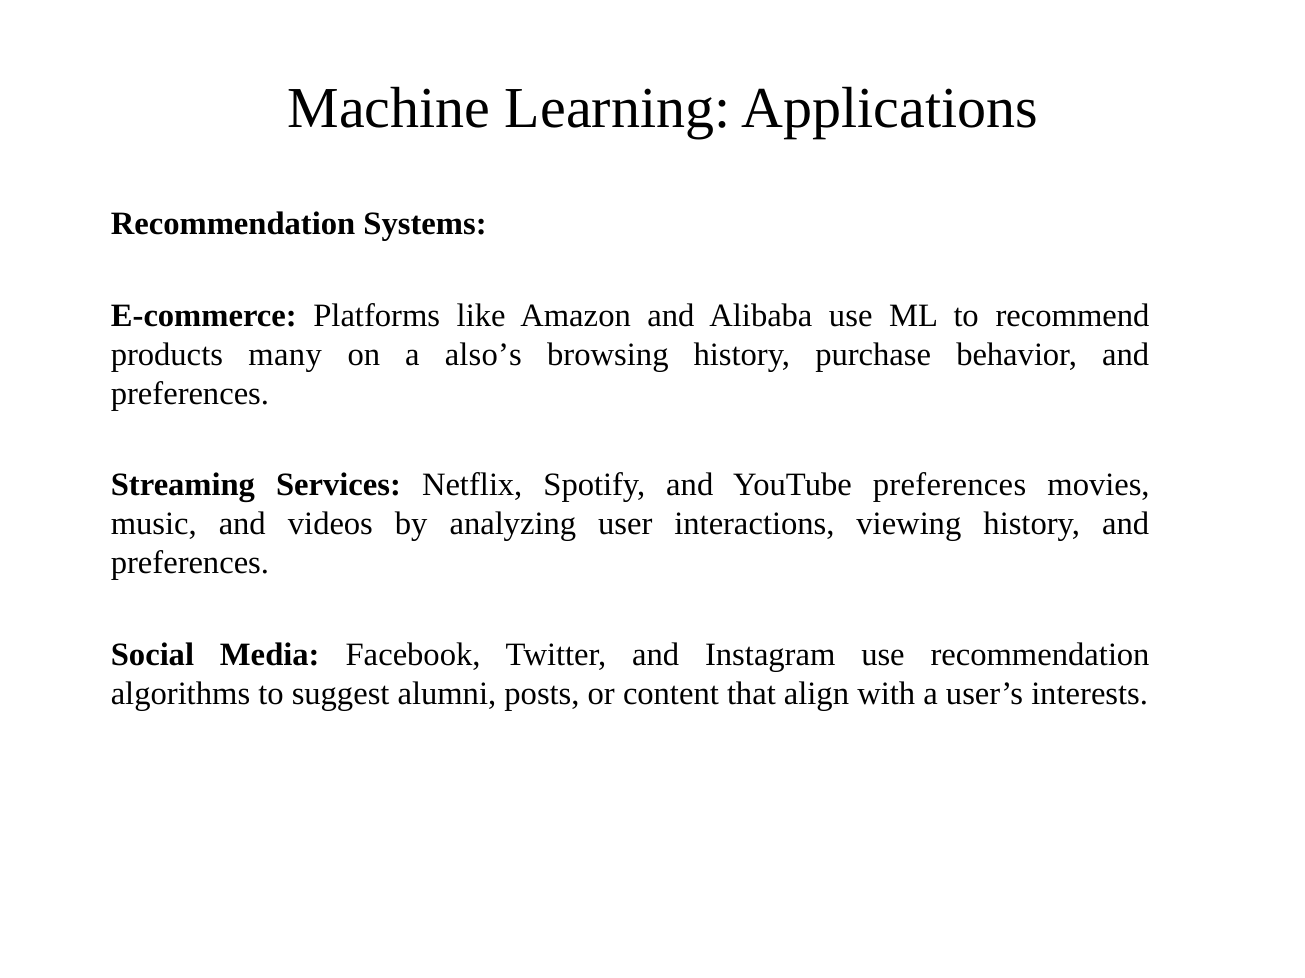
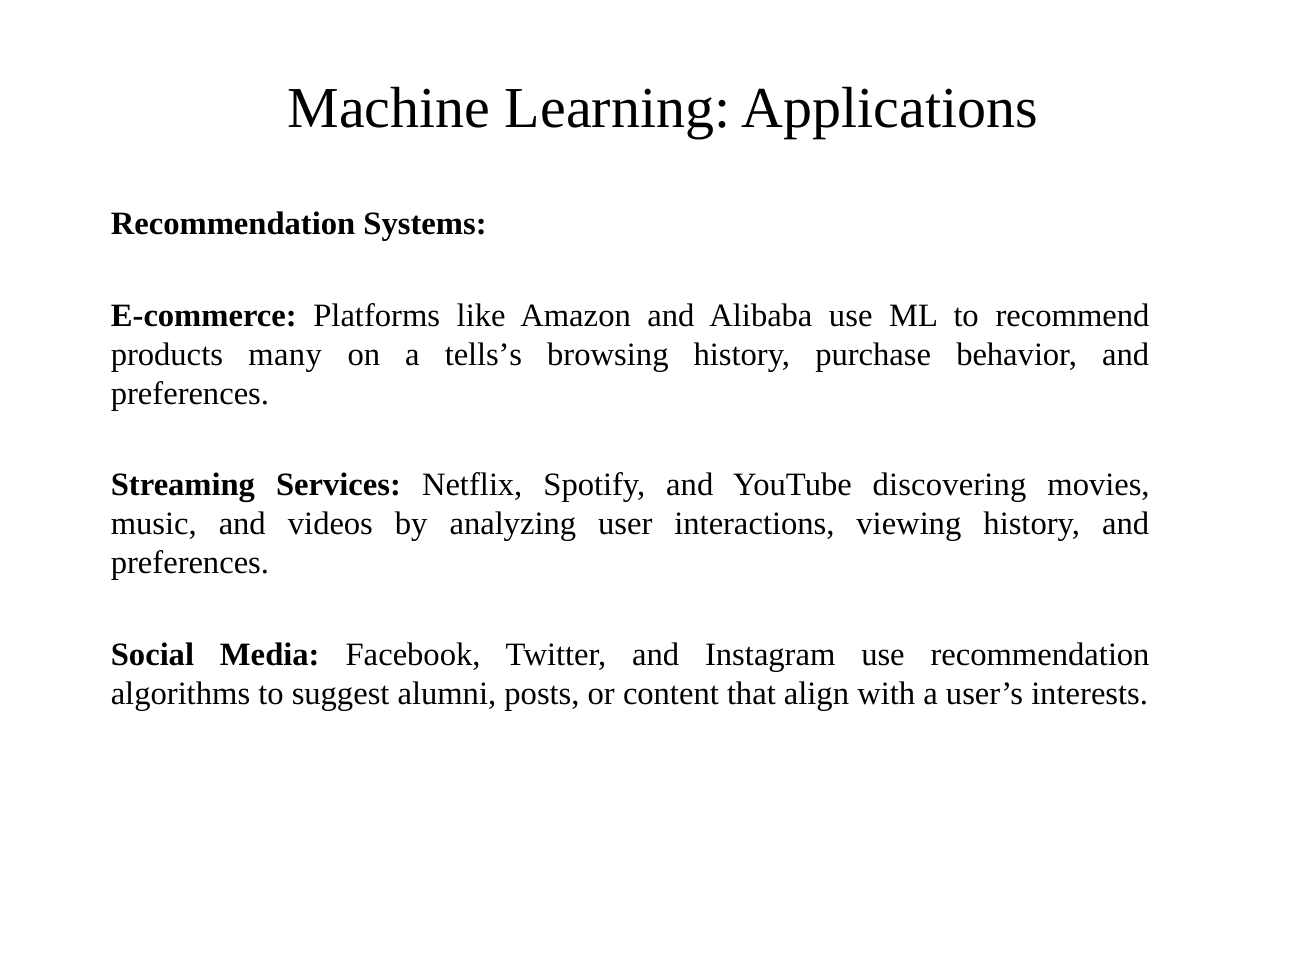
also’s: also’s -> tells’s
YouTube preferences: preferences -> discovering
